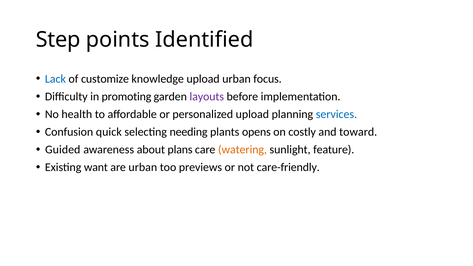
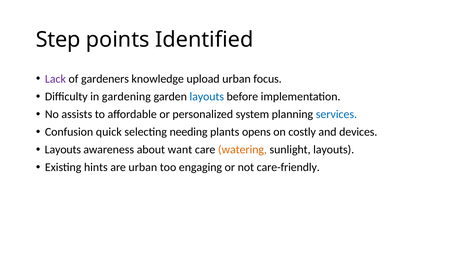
Lack colour: blue -> purple
customize: customize -> gardeners
promoting: promoting -> gardening
layouts at (207, 97) colour: purple -> blue
health: health -> assists
personalized upload: upload -> system
toward: toward -> devices
Guided at (63, 150): Guided -> Layouts
plans: plans -> want
sunlight feature: feature -> layouts
want: want -> hints
previews: previews -> engaging
